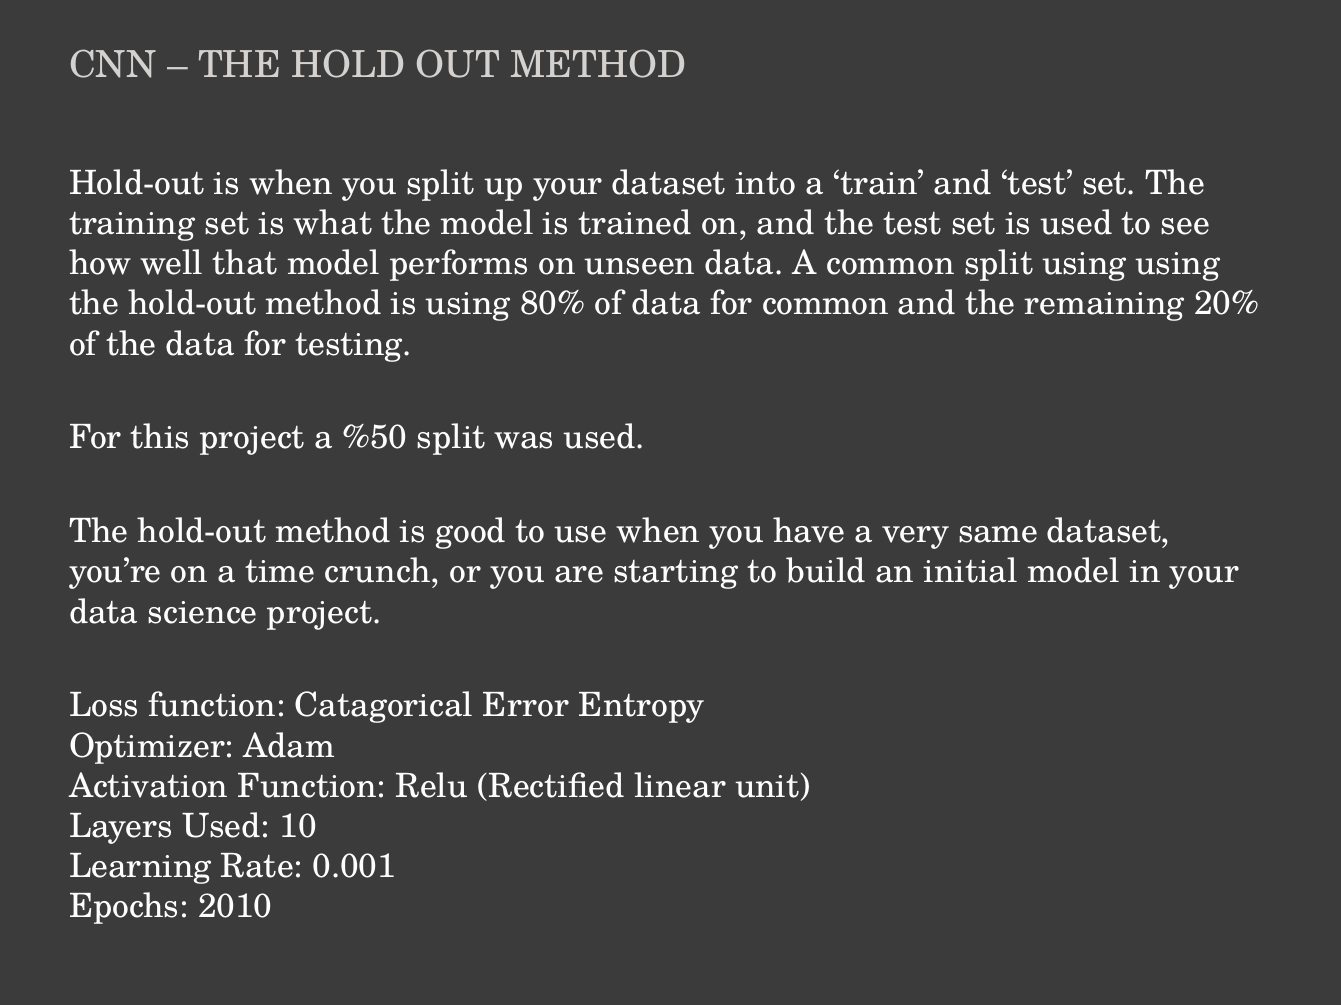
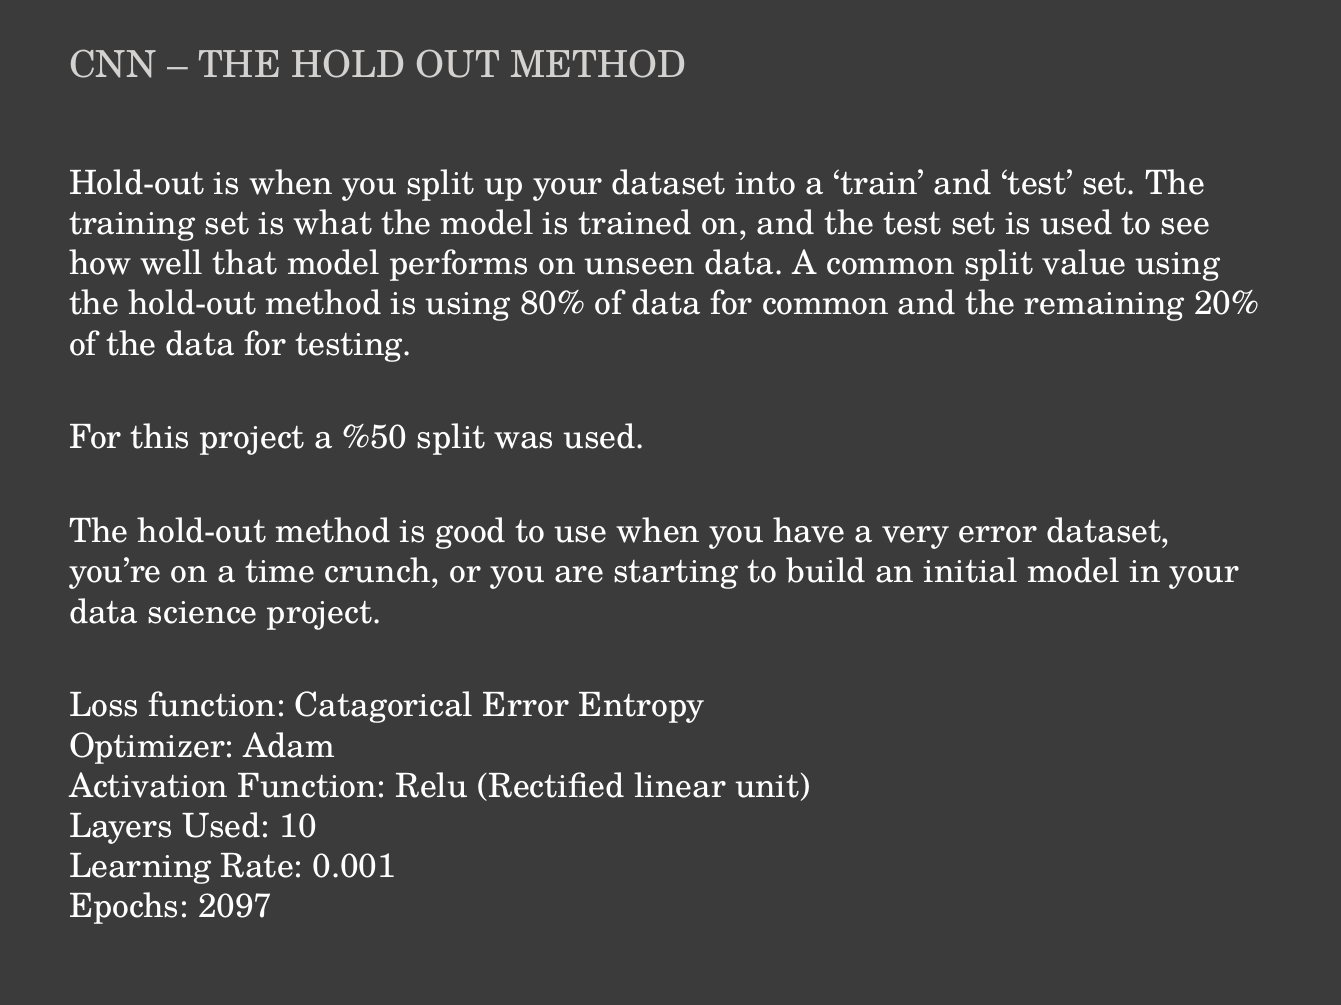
split using: using -> value
very same: same -> error
2010: 2010 -> 2097
